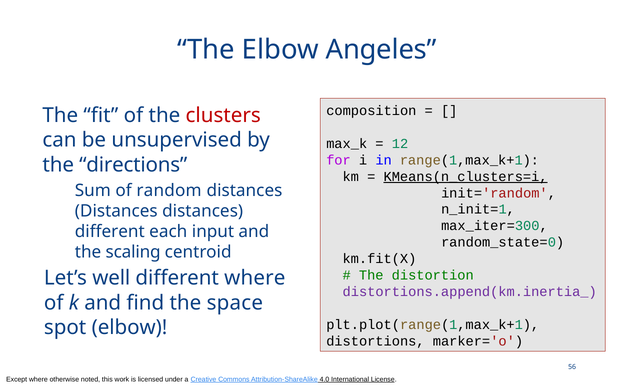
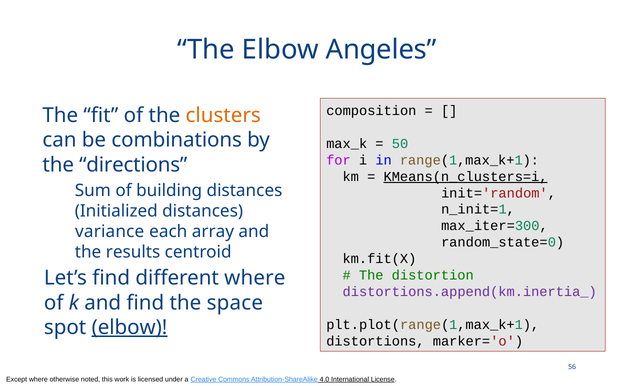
clusters colour: red -> orange
unsupervised: unsupervised -> combinations
12: 12 -> 50
random: random -> building
Distances at (116, 211): Distances -> Initialized
different at (110, 231): different -> variance
input: input -> array
scaling: scaling -> results
Let’s well: well -> find
elbow at (130, 327) underline: none -> present
